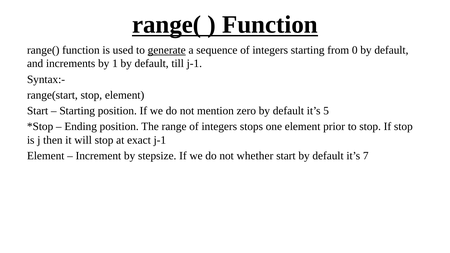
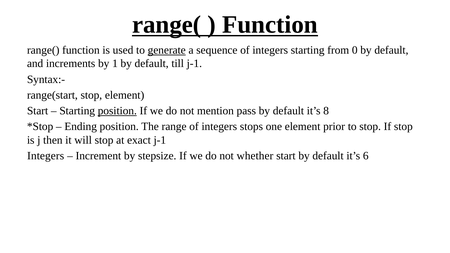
position at (117, 111) underline: none -> present
zero: zero -> pass
5: 5 -> 8
Element at (46, 156): Element -> Integers
7: 7 -> 6
